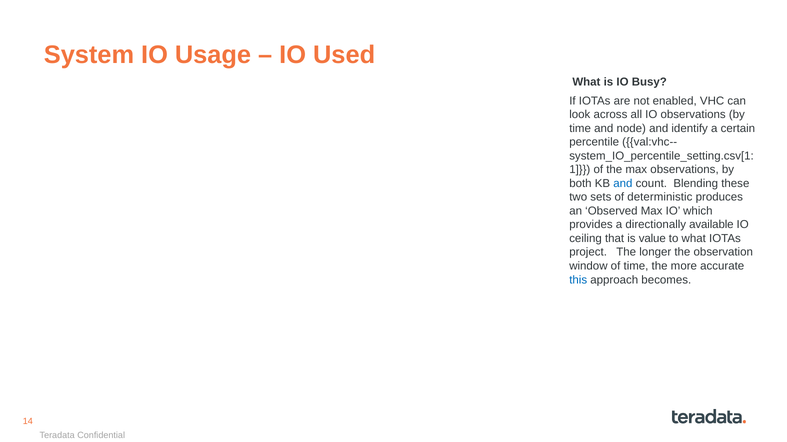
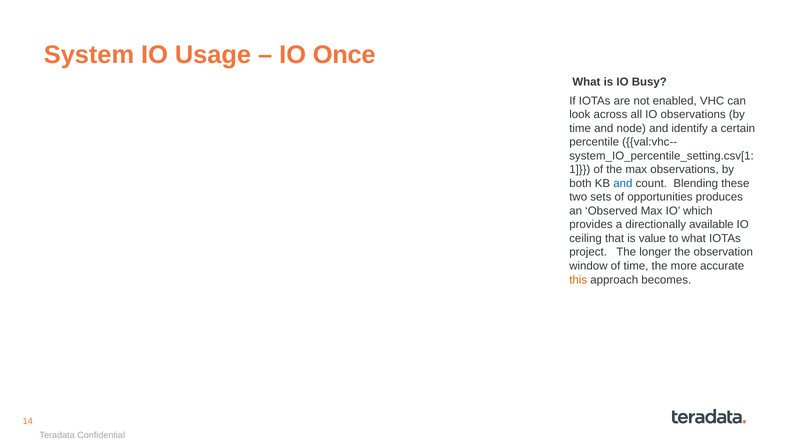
Used: Used -> Once
deterministic: deterministic -> opportunities
this colour: blue -> orange
